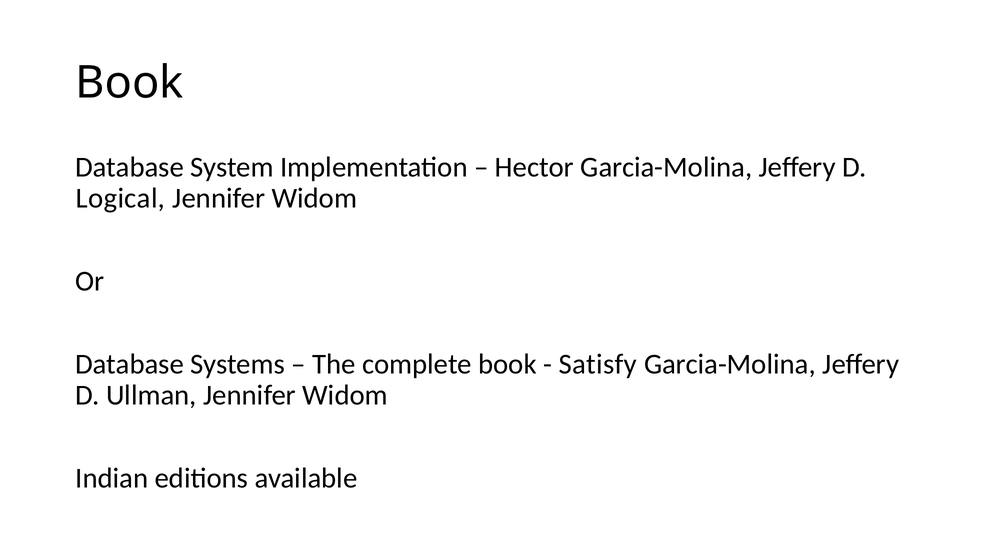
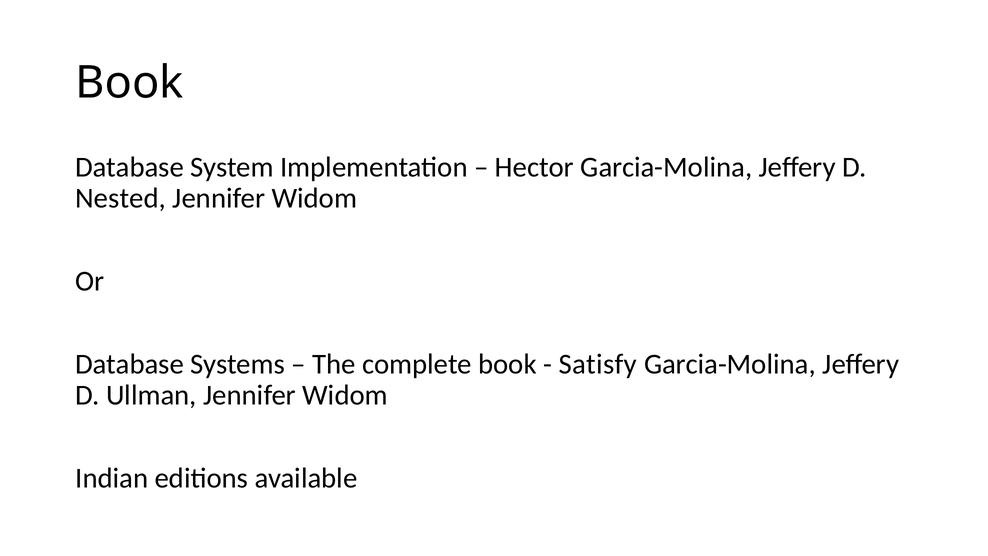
Logical: Logical -> Nested
